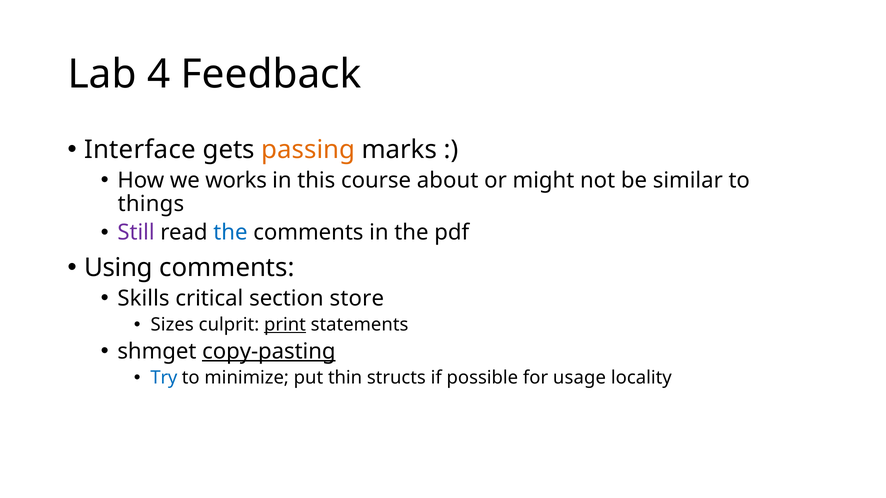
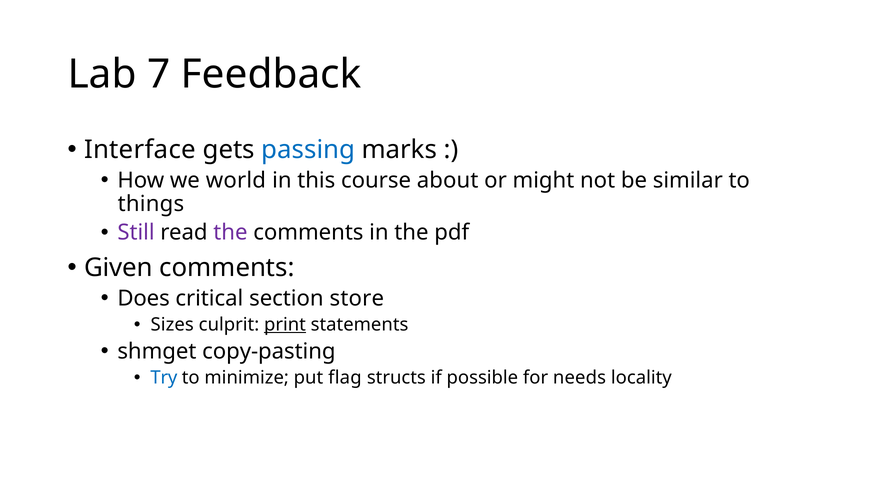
4: 4 -> 7
passing colour: orange -> blue
works: works -> world
the at (230, 233) colour: blue -> purple
Using: Using -> Given
Skills: Skills -> Does
copy-pasting underline: present -> none
thin: thin -> flag
usage: usage -> needs
